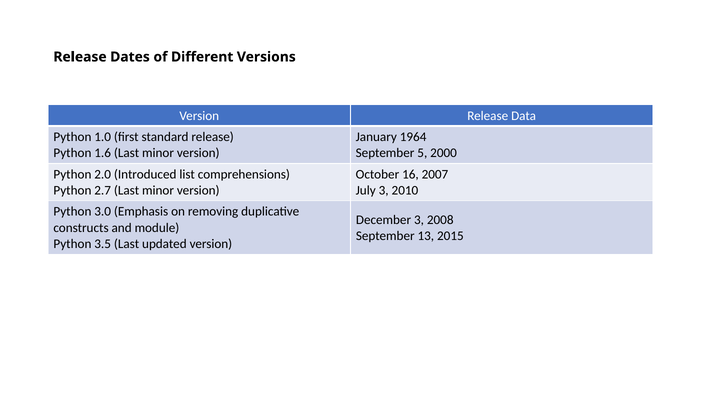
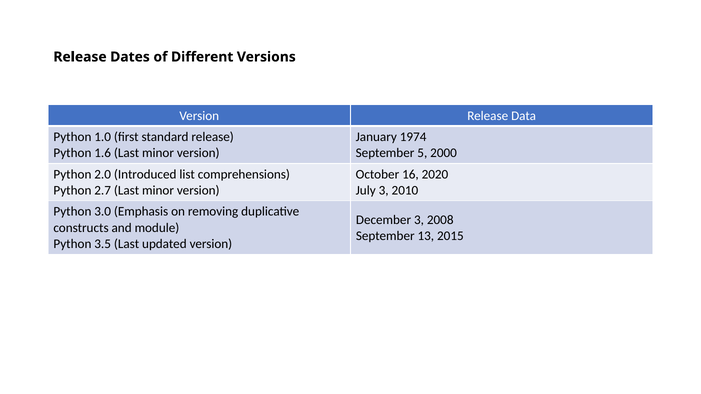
1964: 1964 -> 1974
2007: 2007 -> 2020
